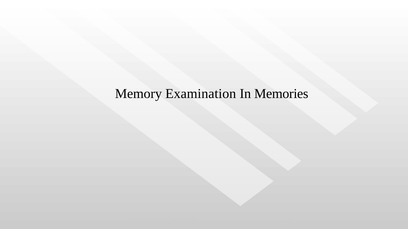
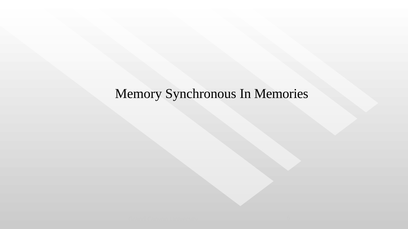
Examination: Examination -> Synchronous
